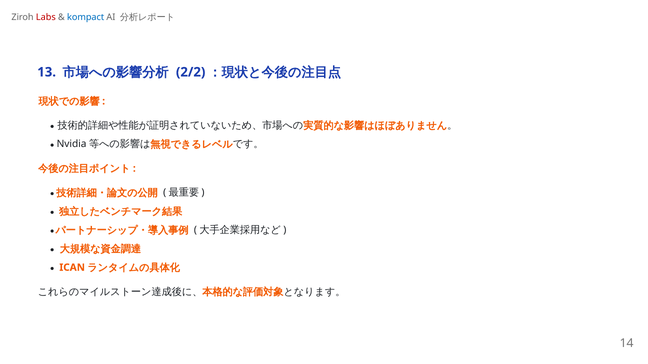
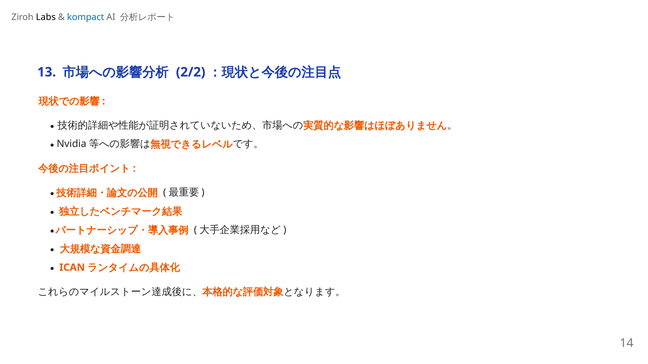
Labs colour: red -> black
